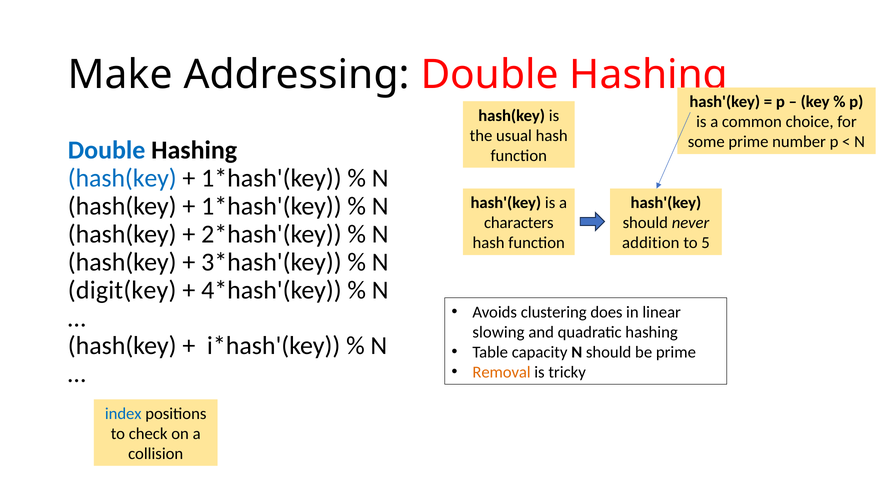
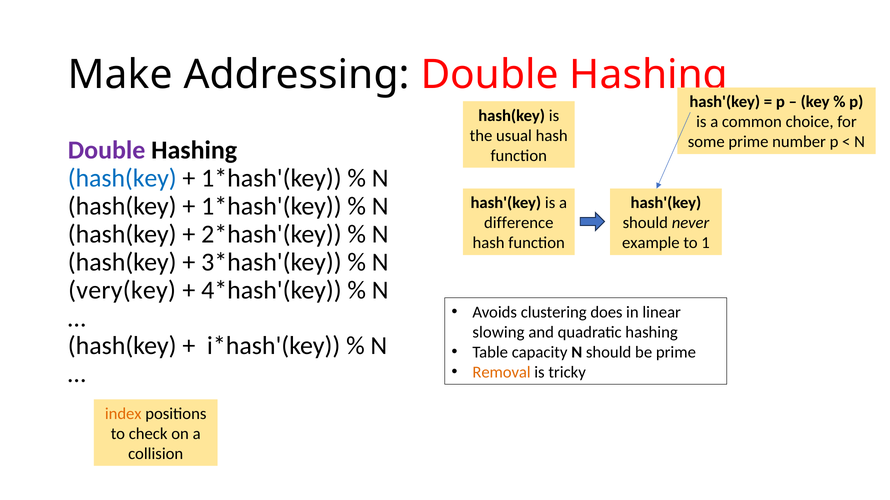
Double at (107, 150) colour: blue -> purple
characters: characters -> difference
addition: addition -> example
5: 5 -> 1
digit(key: digit(key -> very(key
index colour: blue -> orange
